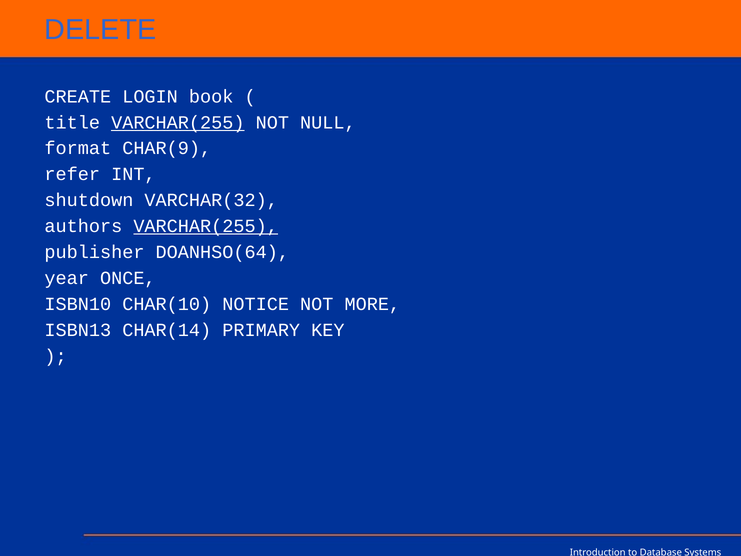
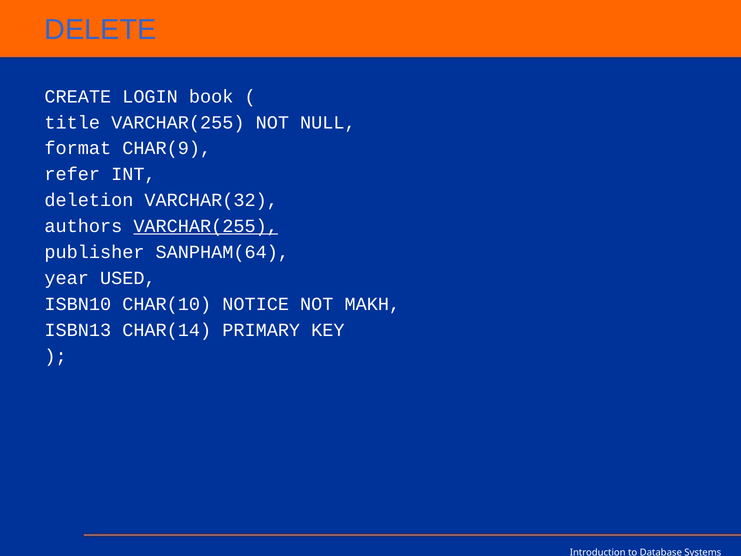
VARCHAR(255 at (178, 122) underline: present -> none
shutdown: shutdown -> deletion
DOANHSO(64: DOANHSO(64 -> SANPHAM(64
ONCE: ONCE -> USED
MORE: MORE -> MAKH
